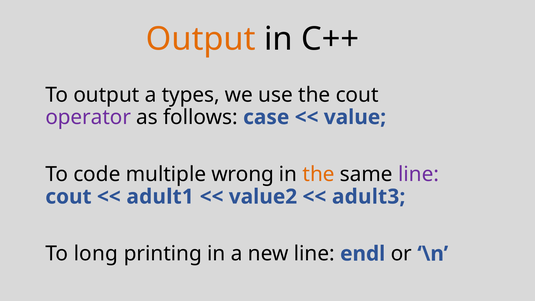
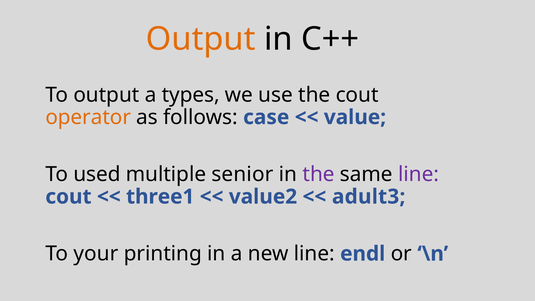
operator colour: purple -> orange
code: code -> used
wrong: wrong -> senior
the at (319, 174) colour: orange -> purple
adult1: adult1 -> three1
long: long -> your
